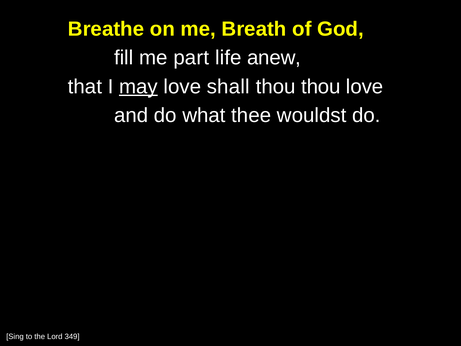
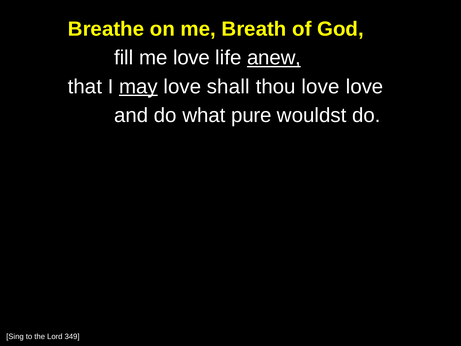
me part: part -> love
anew underline: none -> present
thou thou: thou -> love
thee: thee -> pure
